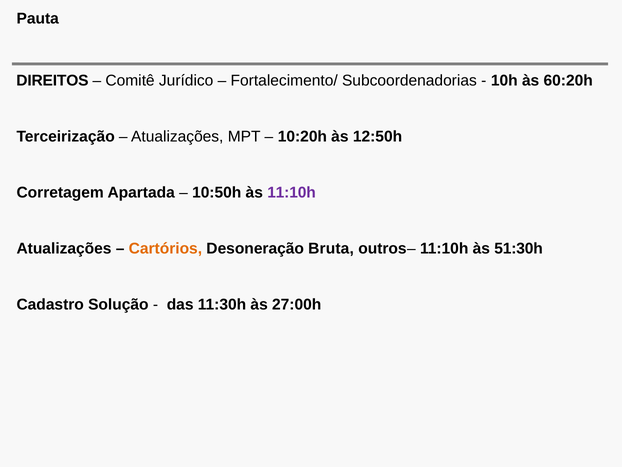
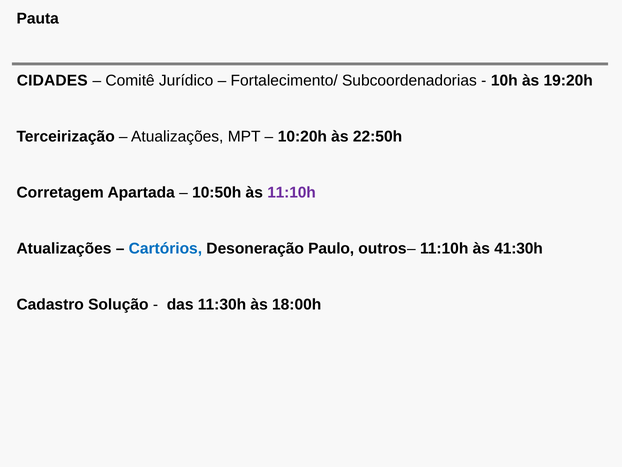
DIREITOS: DIREITOS -> CIDADES
60:20h: 60:20h -> 19:20h
12:50h: 12:50h -> 22:50h
Cartórios colour: orange -> blue
Bruta: Bruta -> Paulo
51:30h: 51:30h -> 41:30h
27:00h: 27:00h -> 18:00h
